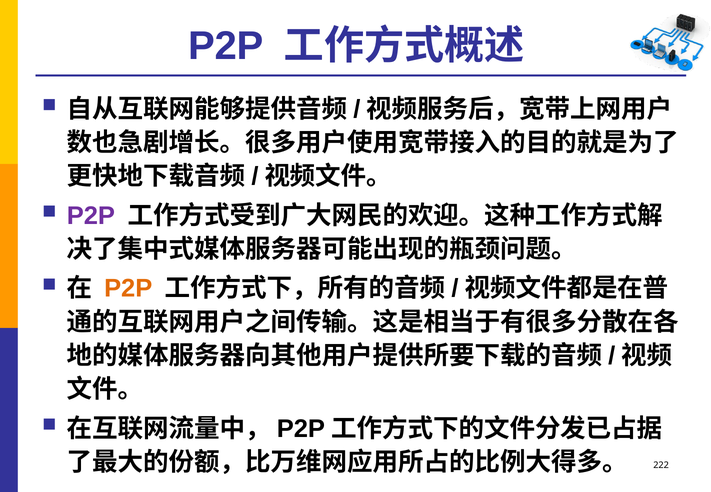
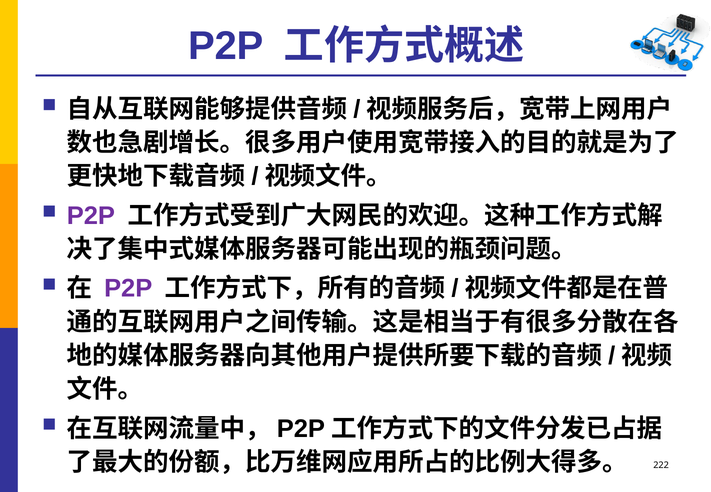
P2P at (128, 289) colour: orange -> purple
